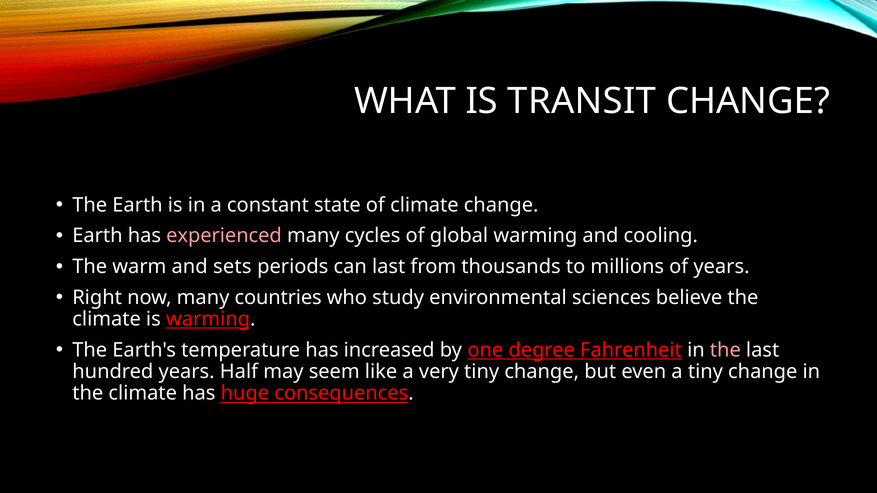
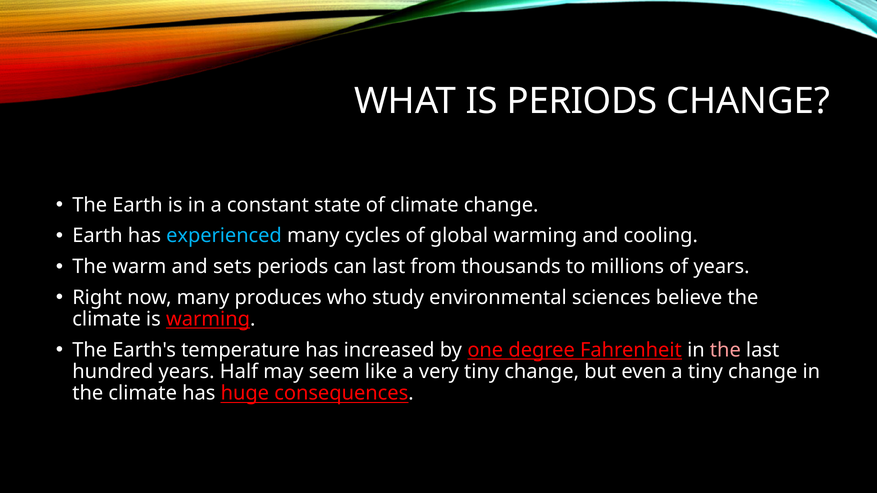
IS TRANSIT: TRANSIT -> PERIODS
experienced colour: pink -> light blue
countries: countries -> produces
